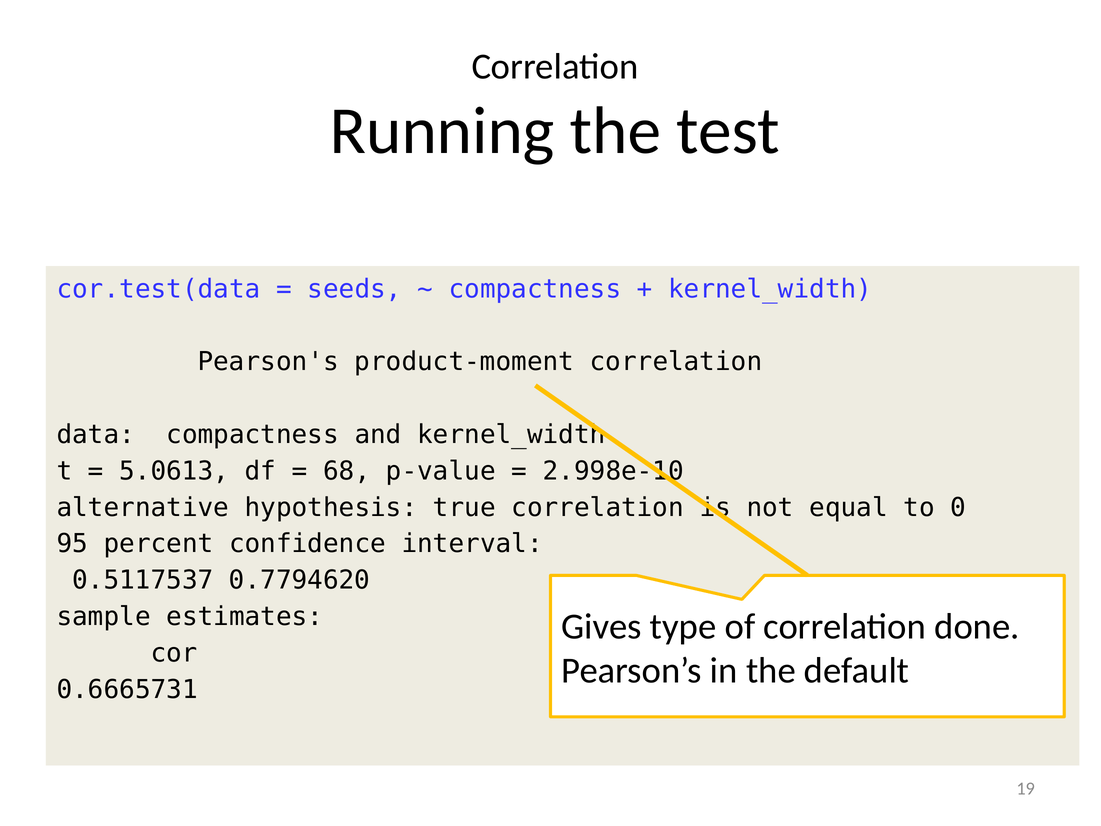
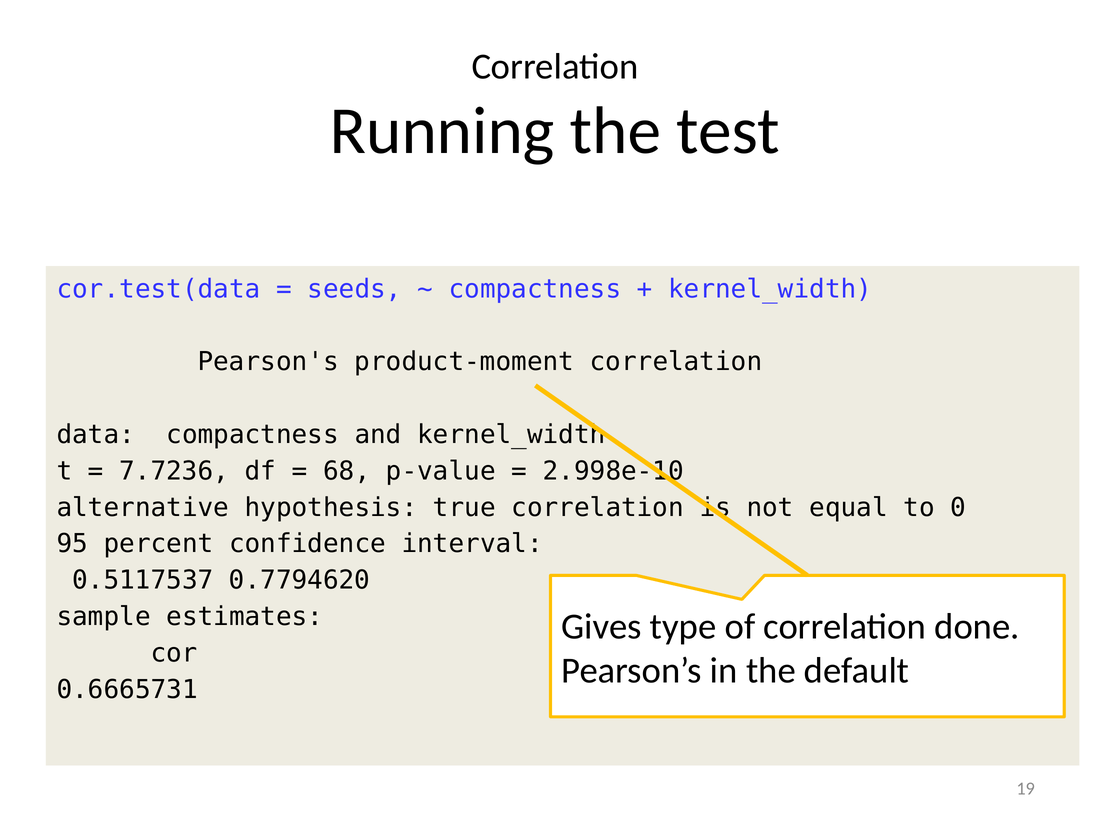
5.0613: 5.0613 -> 7.7236
